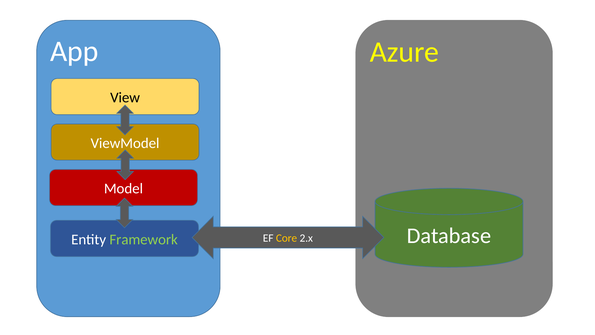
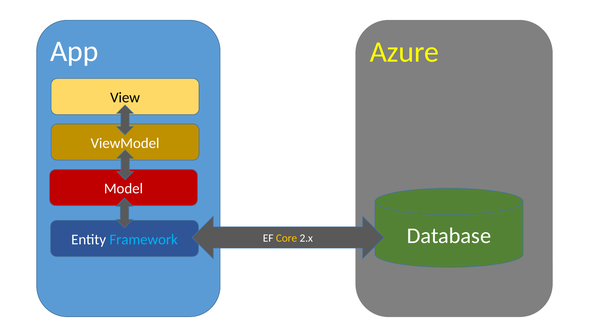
Framework colour: light green -> light blue
